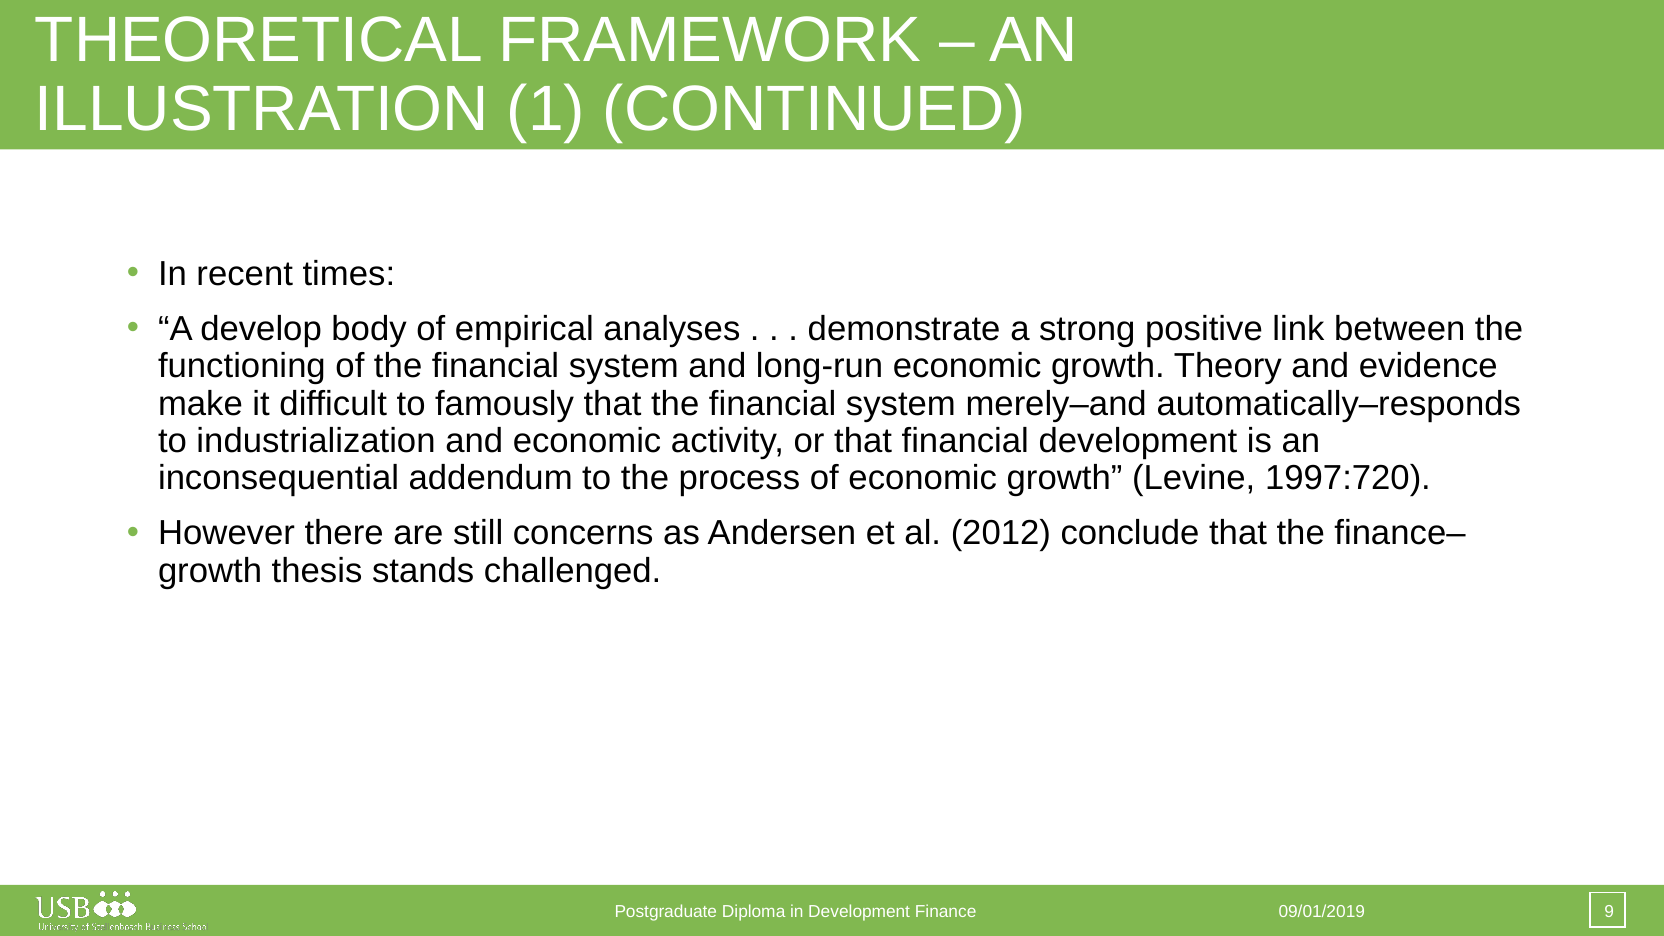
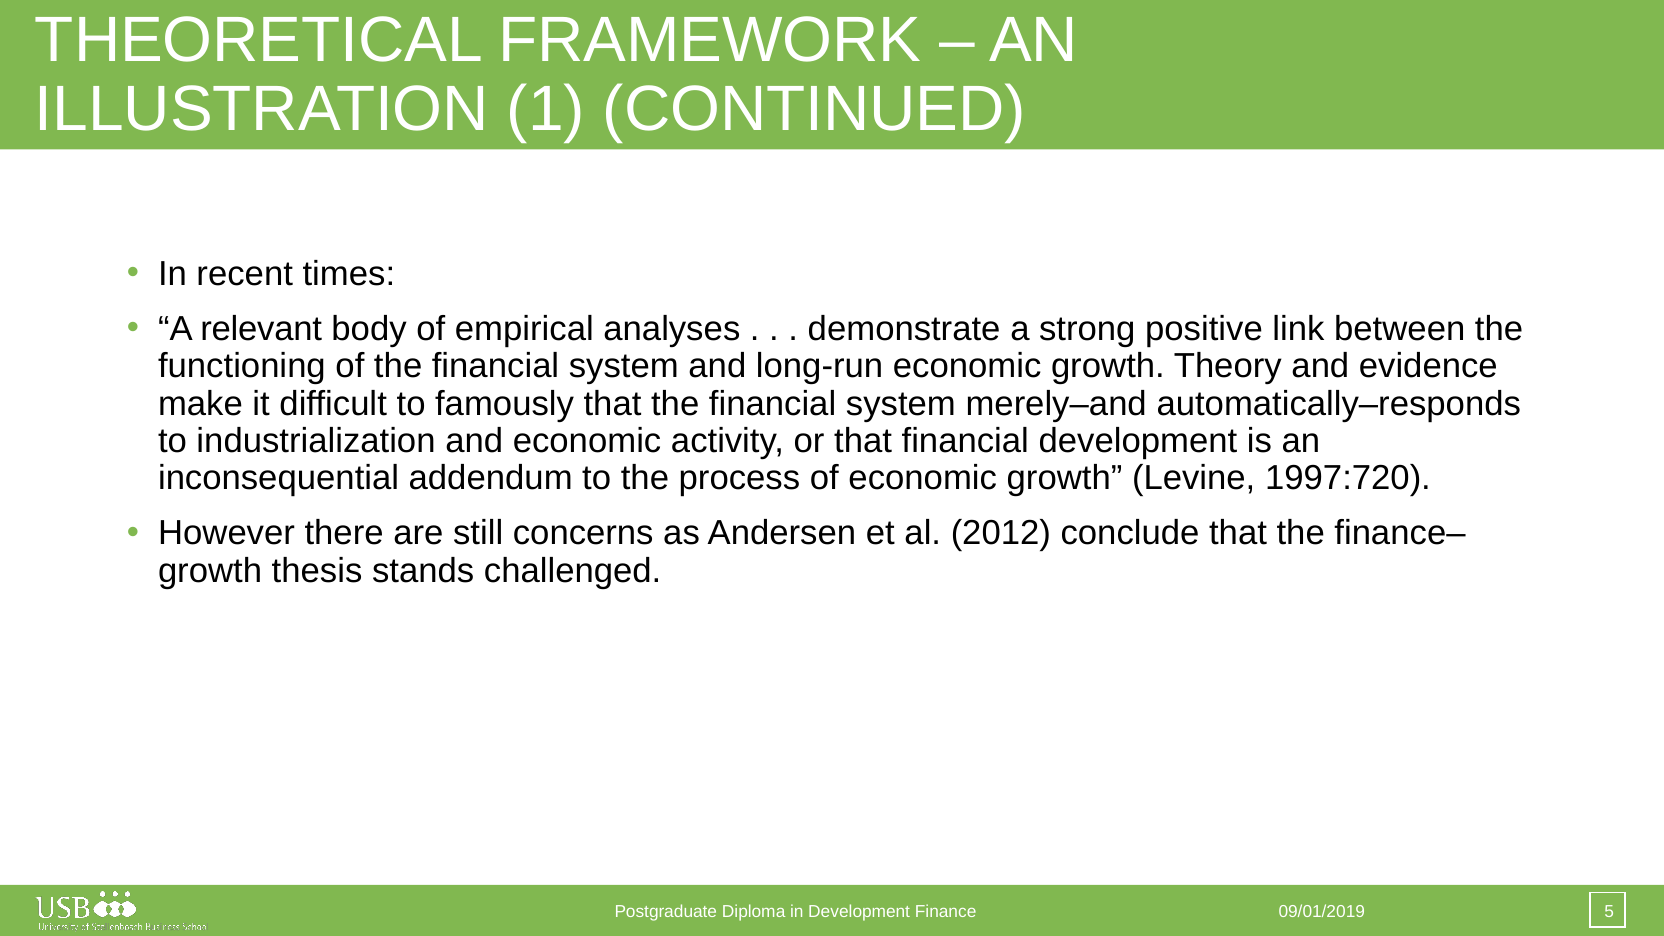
develop: develop -> relevant
9: 9 -> 5
